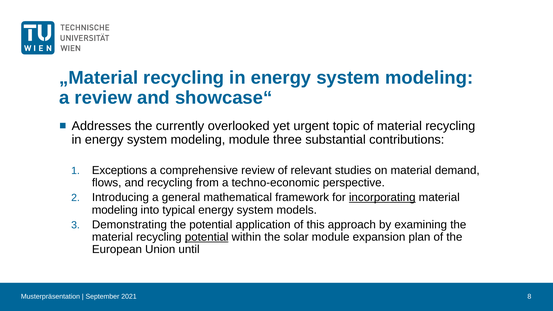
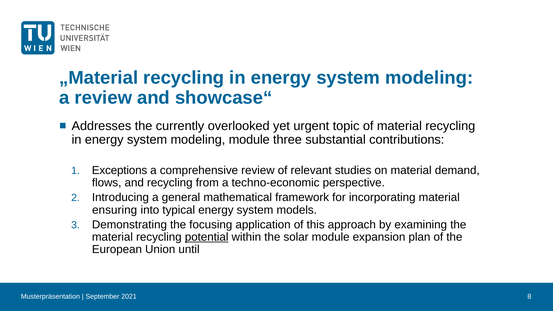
incorporating underline: present -> none
modeling at (115, 210): modeling -> ensuring
the potential: potential -> focusing
